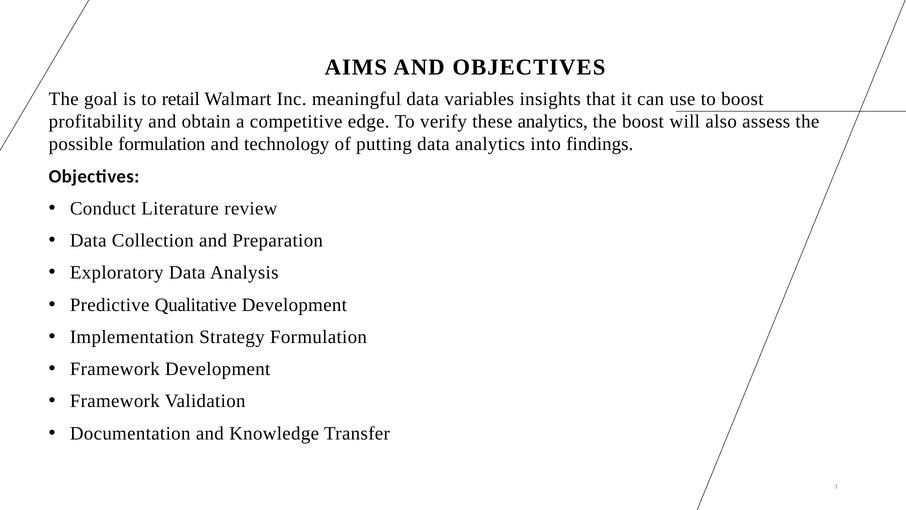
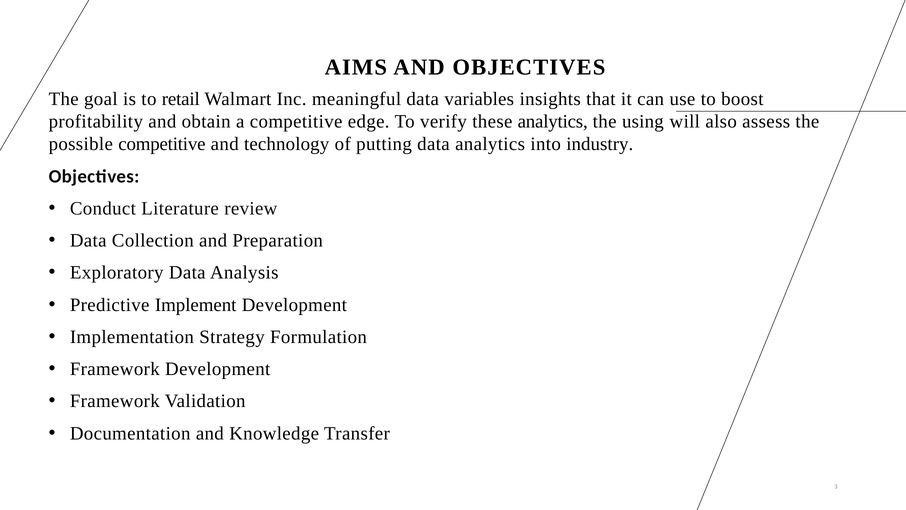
the boost: boost -> using
possible formulation: formulation -> competitive
findings: findings -> industry
Qualitative: Qualitative -> Implement
